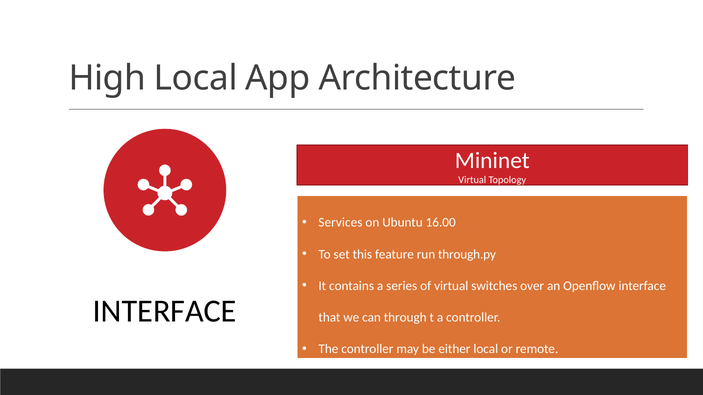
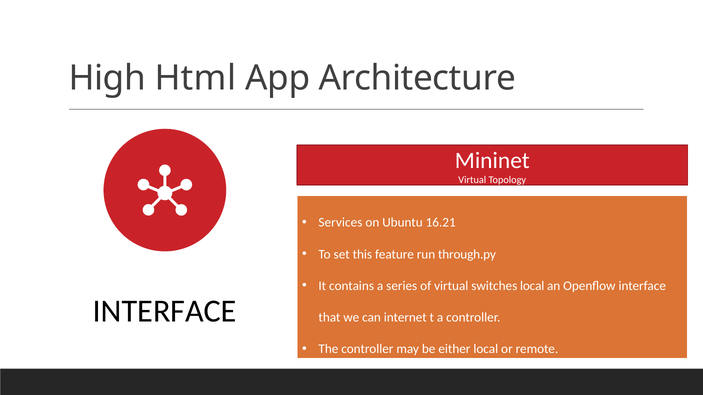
High Local: Local -> Html
16.00: 16.00 -> 16.21
switches over: over -> local
through: through -> internet
